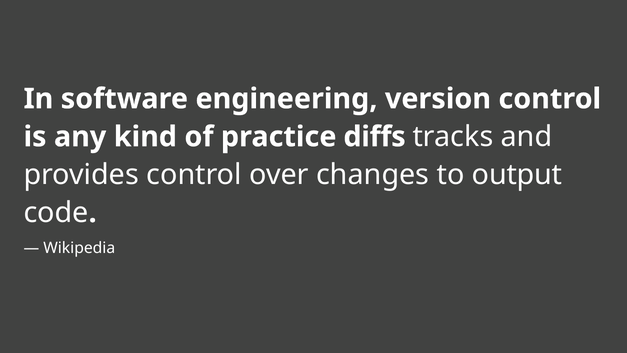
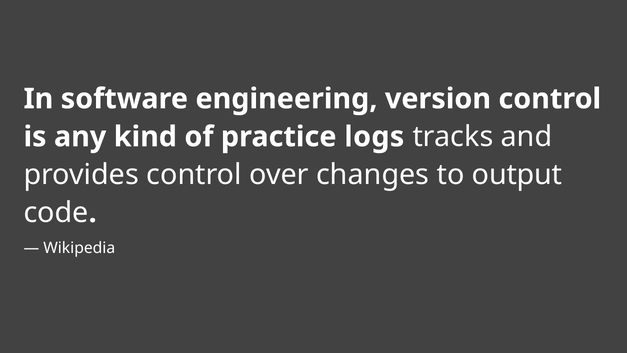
diffs: diffs -> logs
